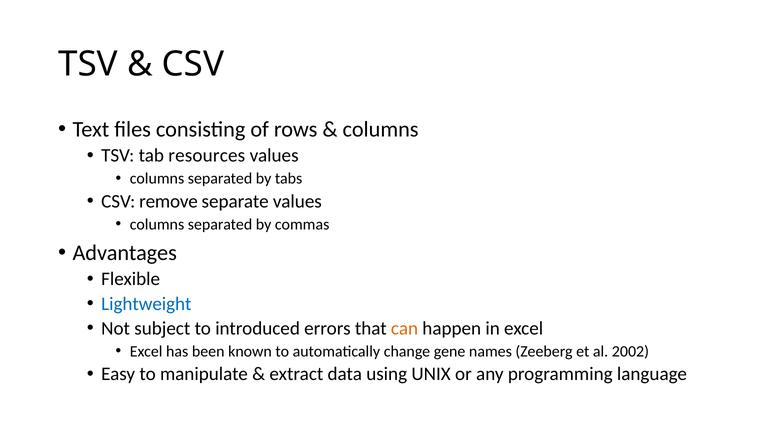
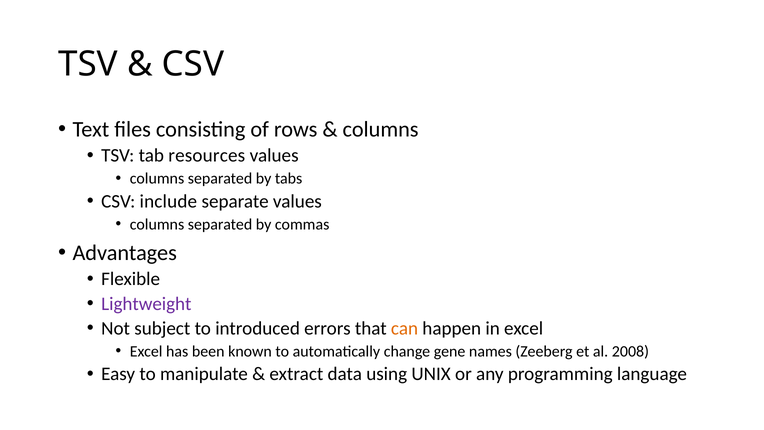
remove: remove -> include
Lightweight colour: blue -> purple
2002: 2002 -> 2008
